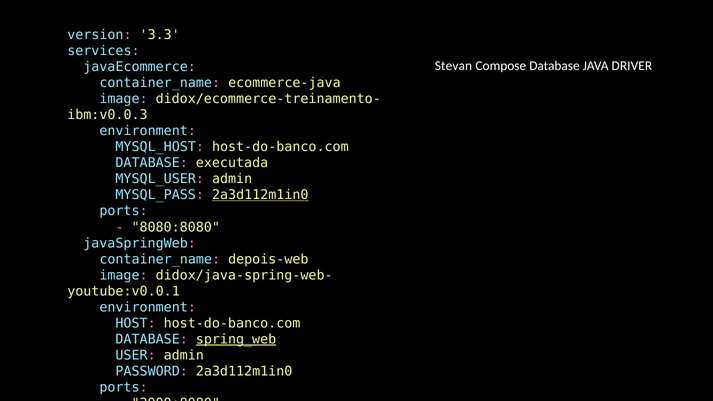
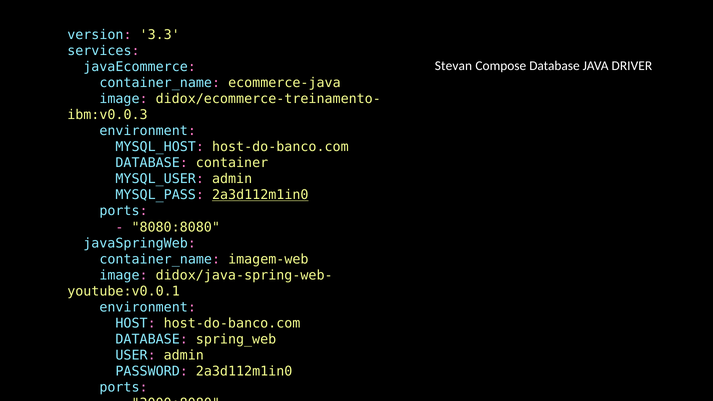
executada: executada -> container
depois-web: depois-web -> imagem-web
spring_web underline: present -> none
